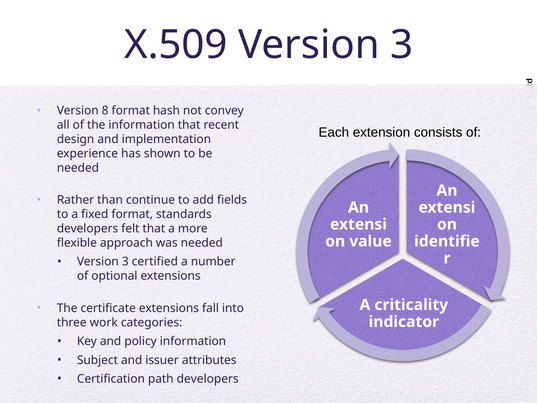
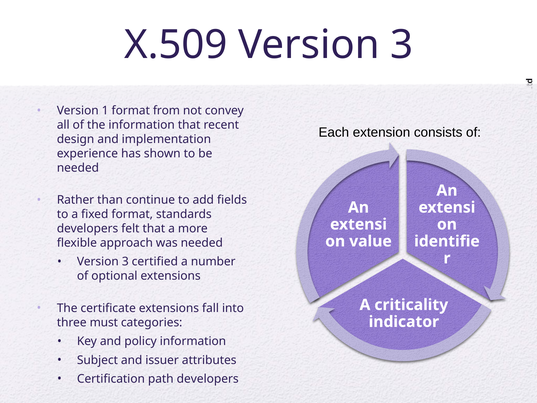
8: 8 -> 1
hash: hash -> from
work: work -> must
